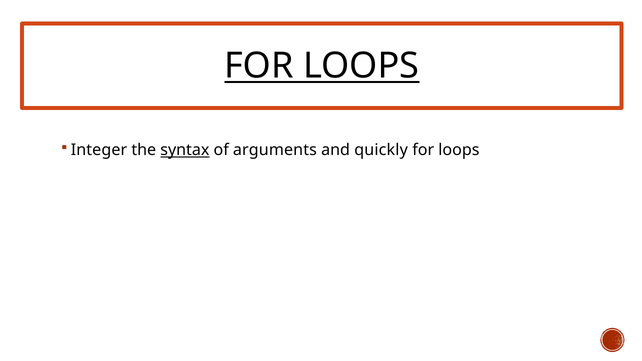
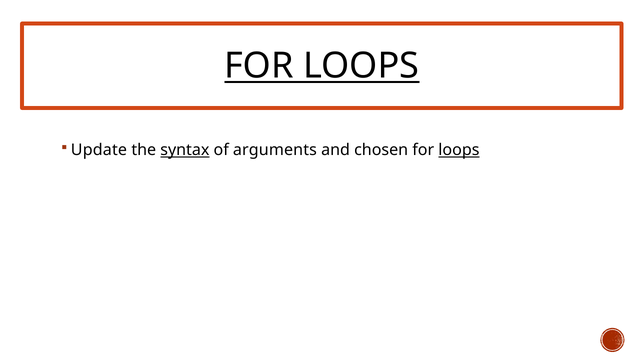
Integer: Integer -> Update
quickly: quickly -> chosen
loops at (459, 150) underline: none -> present
